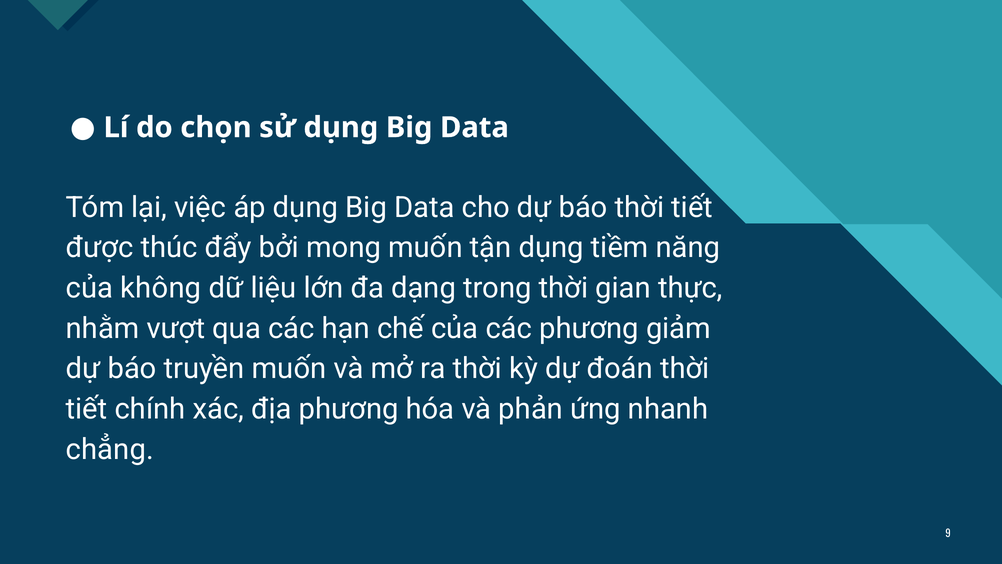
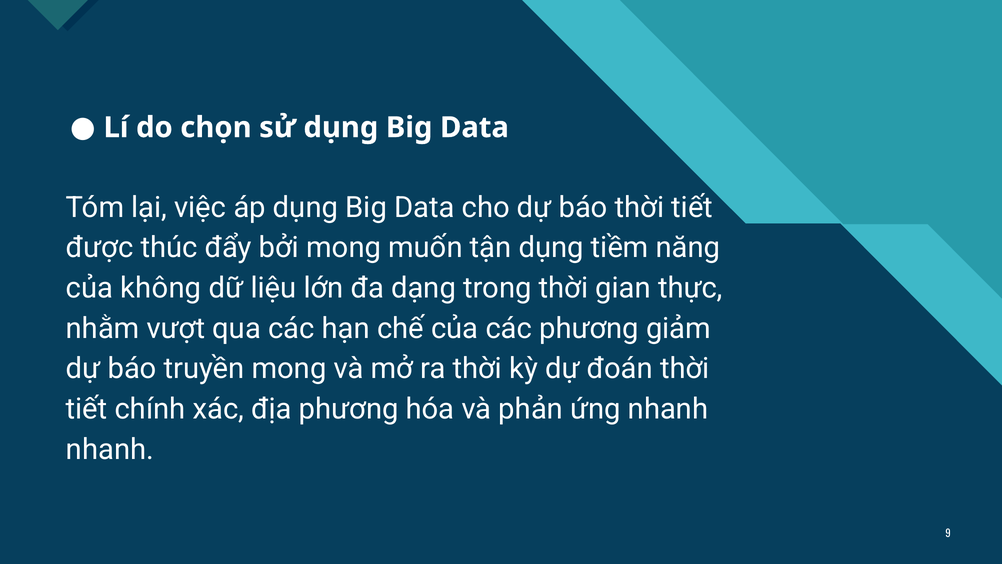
truyền muốn: muốn -> mong
chẳng at (110, 449): chẳng -> nhanh
